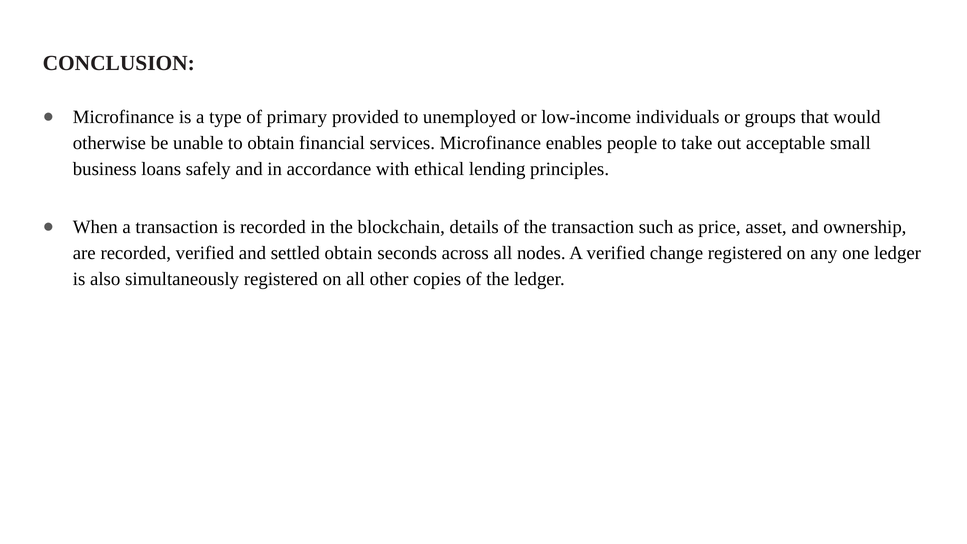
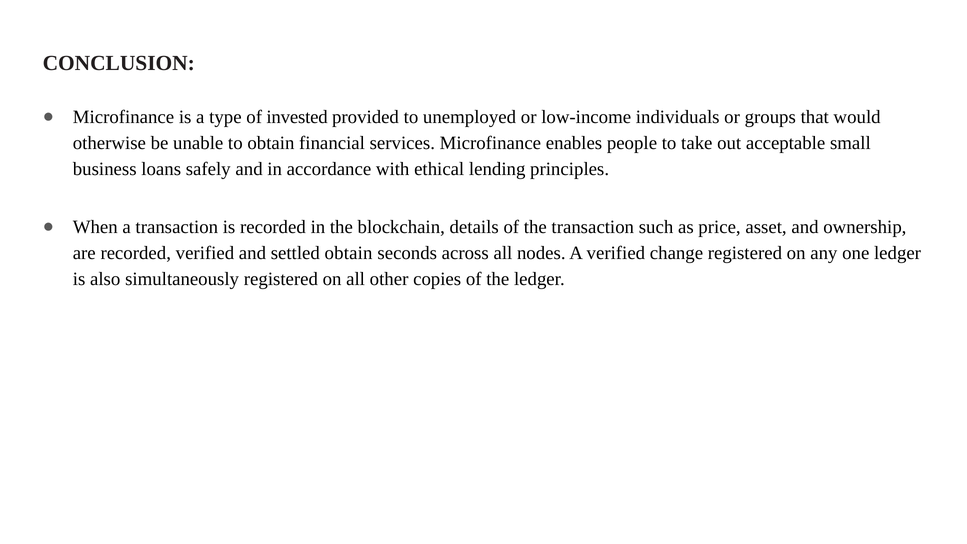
primary: primary -> invested
